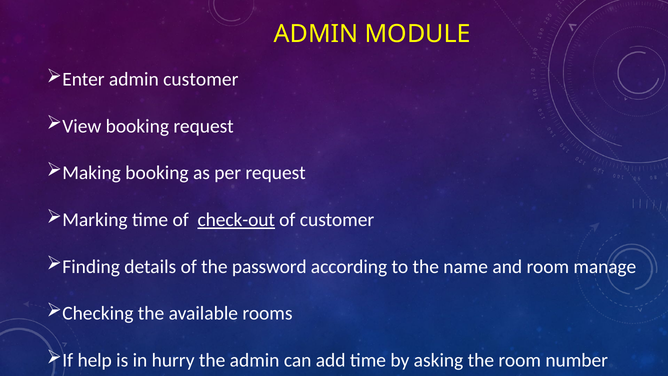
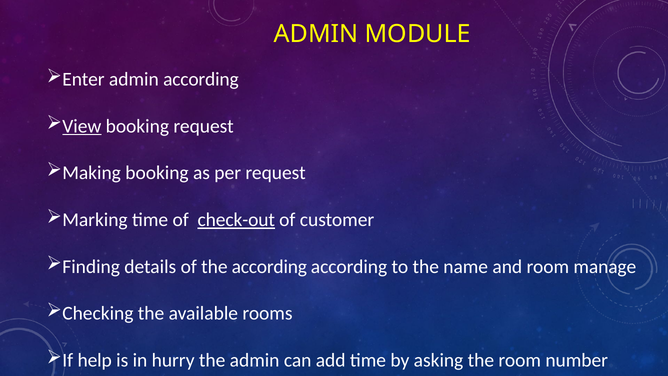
admin customer: customer -> according
View underline: none -> present
the password: password -> according
